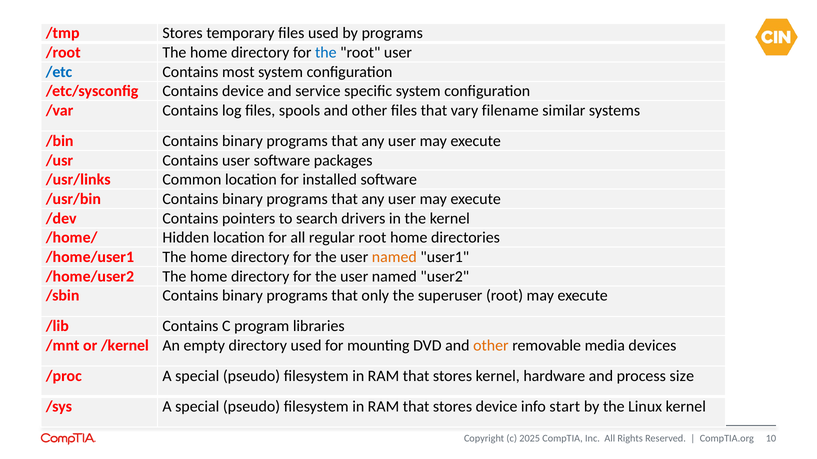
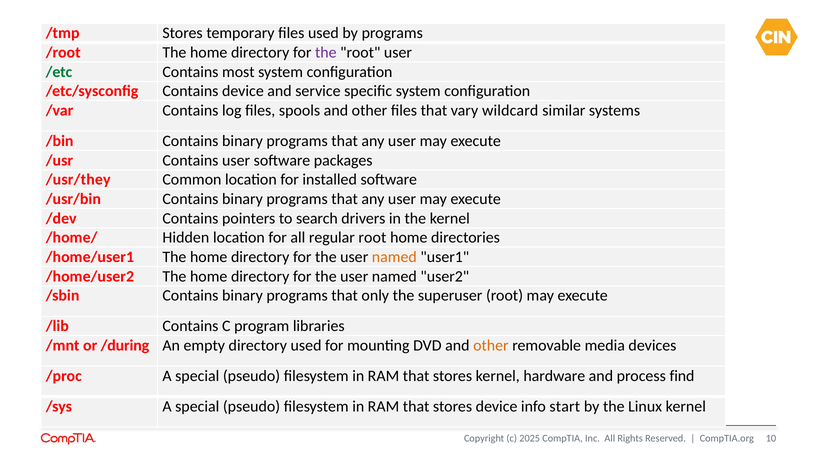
the at (326, 53) colour: blue -> purple
/etc colour: blue -> green
filename: filename -> wildcard
/usr/links: /usr/links -> /usr/they
/kernel: /kernel -> /during
size: size -> find
